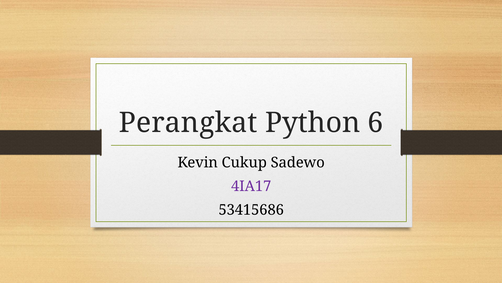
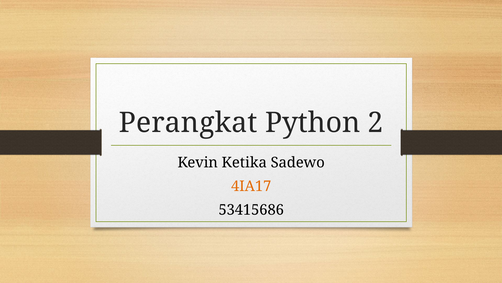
6: 6 -> 2
Cukup: Cukup -> Ketika
4IA17 colour: purple -> orange
